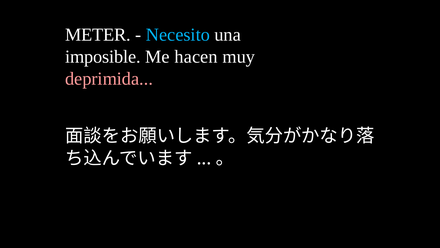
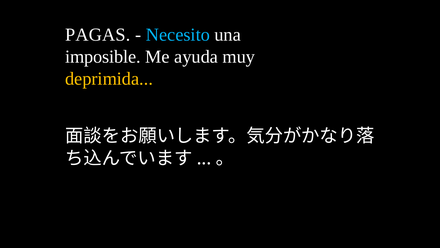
METER: METER -> PAGAS
hacen: hacen -> ayuda
deprimida colour: pink -> yellow
